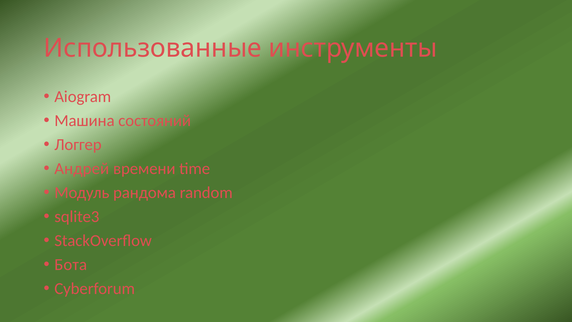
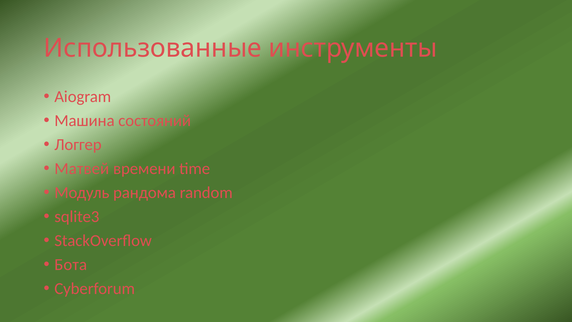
Андрей: Андрей -> Матвей
